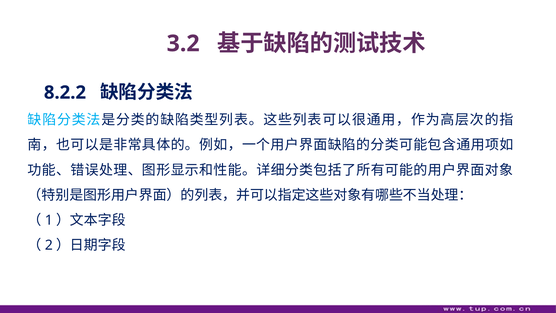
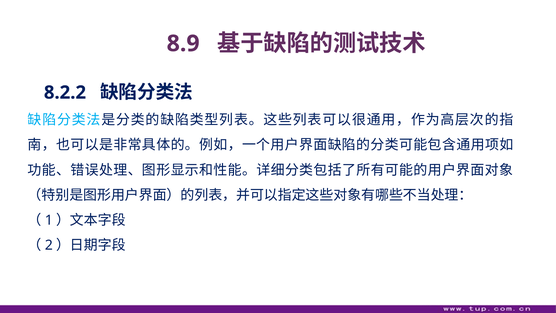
3.2: 3.2 -> 8.9
